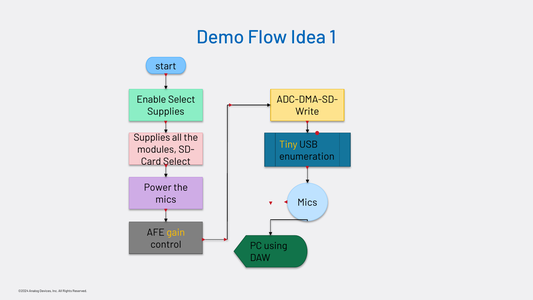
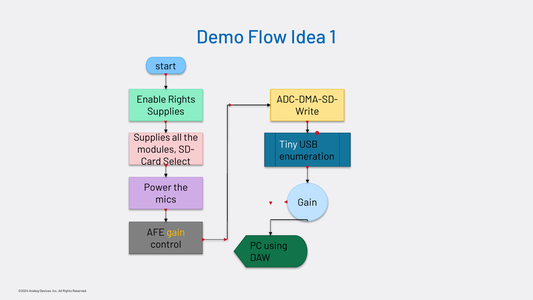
Enable Select: Select -> Rights
Tiny colour: yellow -> white
Mics at (307, 203): Mics -> Gain
